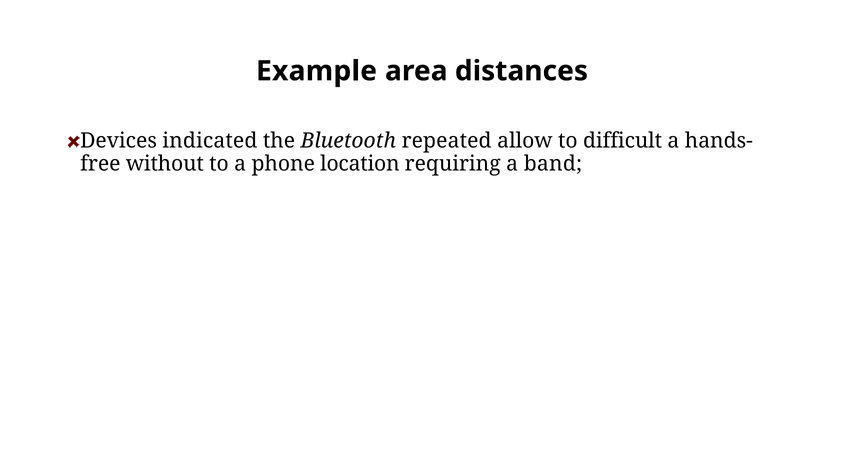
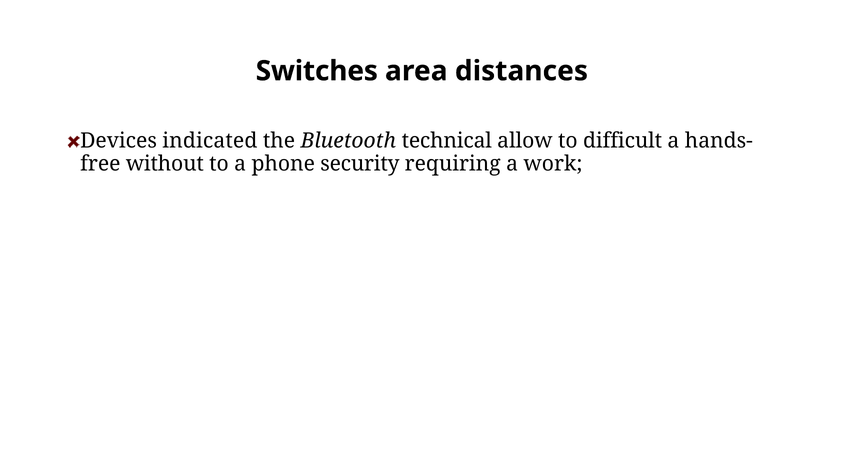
Example: Example -> Switches
repeated: repeated -> technical
location: location -> security
band: band -> work
